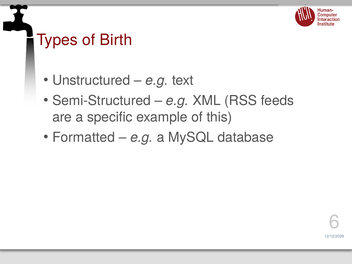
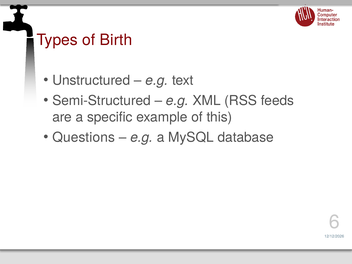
Formatted: Formatted -> Questions
